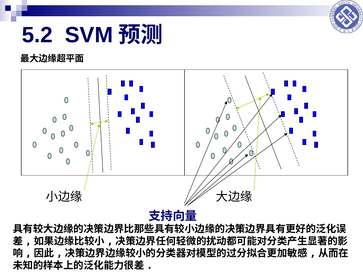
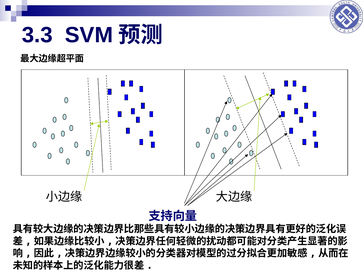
5.2: 5.2 -> 3.3
